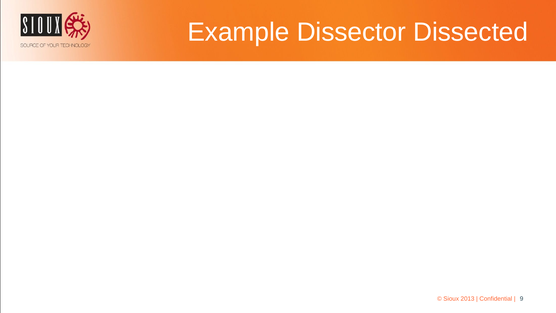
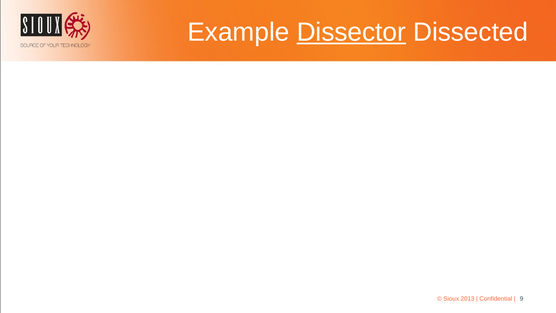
Dissector underline: none -> present
